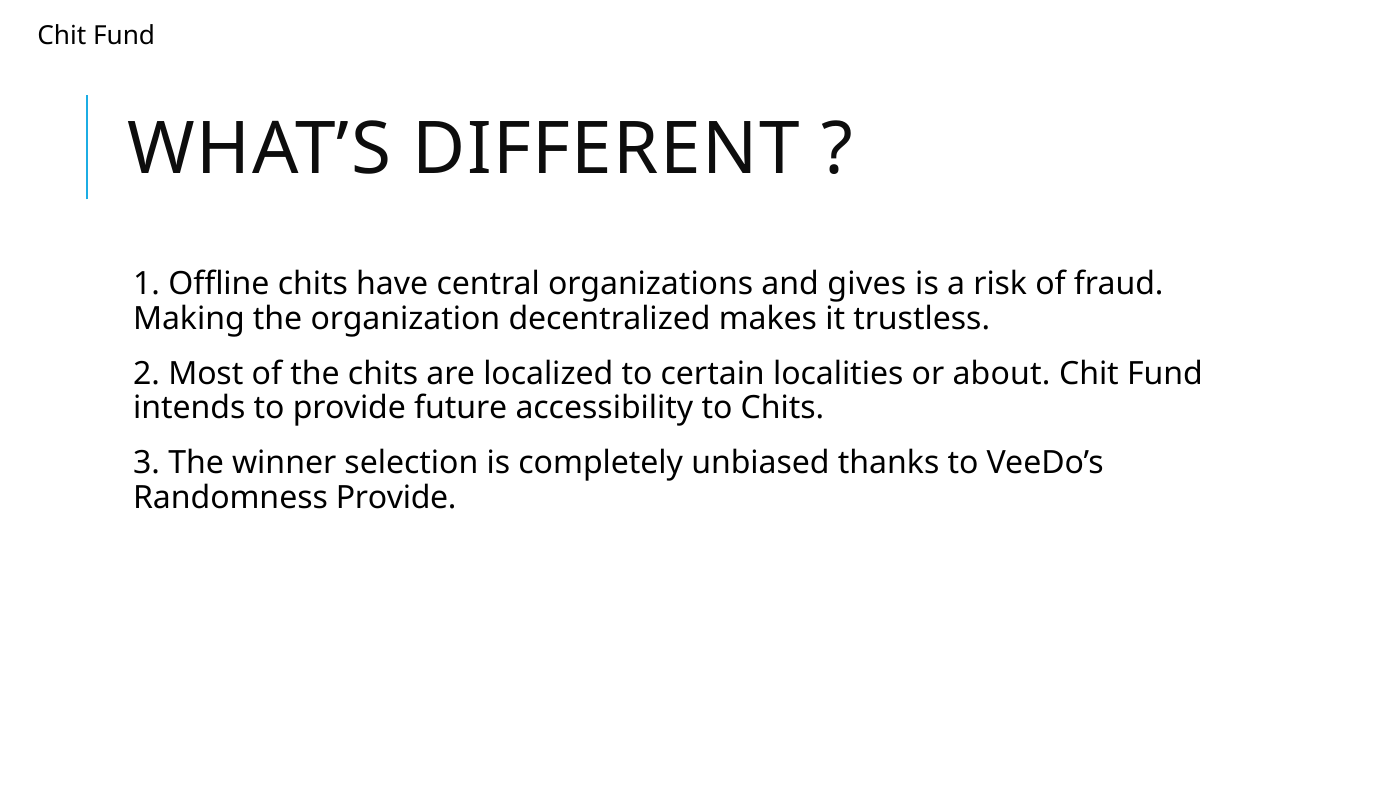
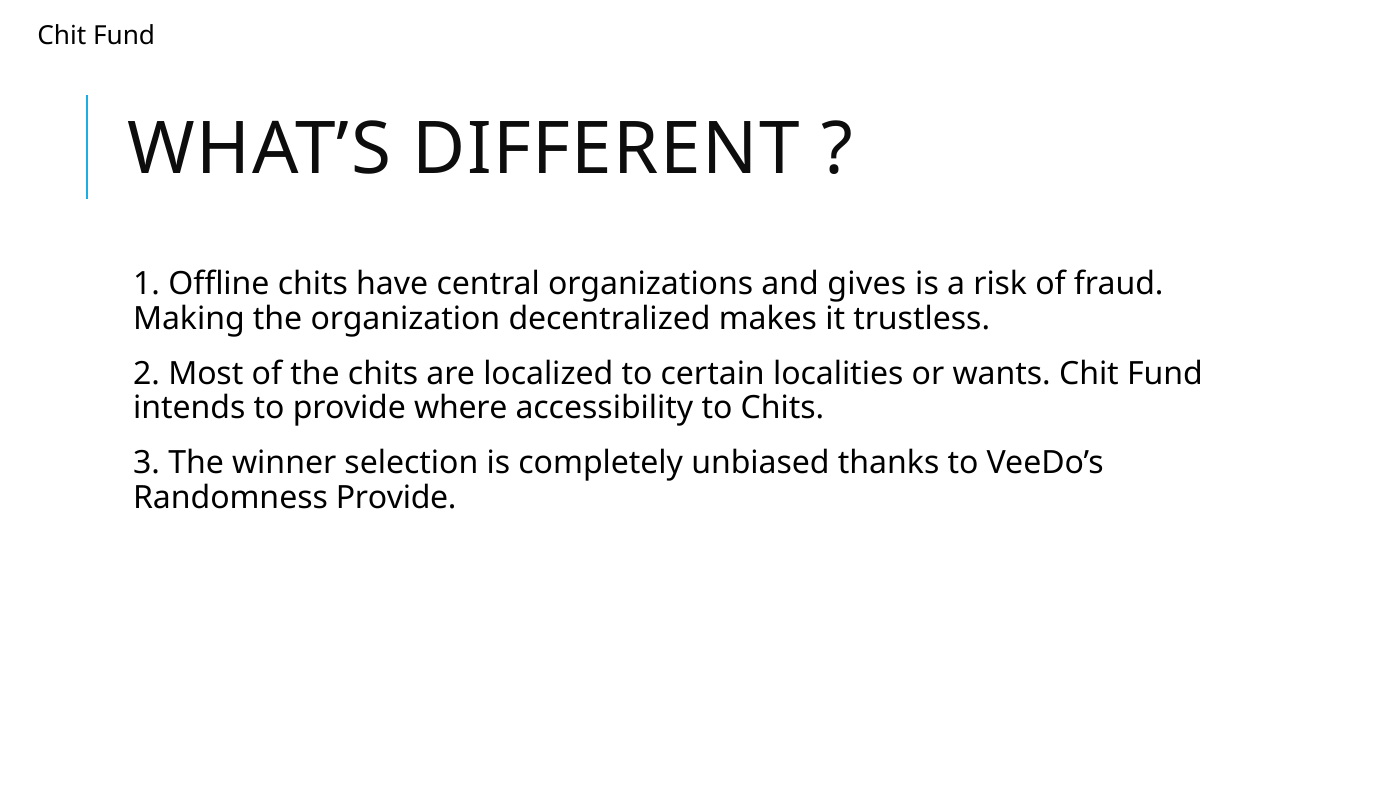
about: about -> wants
future: future -> where
